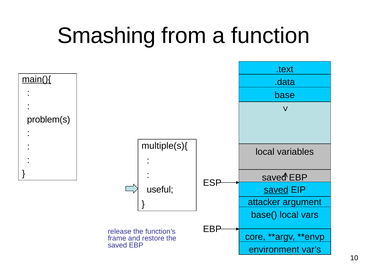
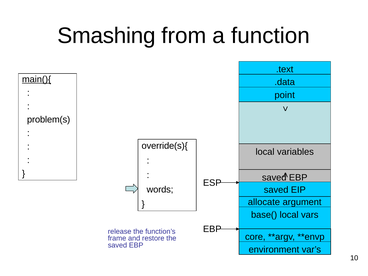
base: base -> point
multiple(s){: multiple(s){ -> override(s){
useful: useful -> words
saved at (276, 190) underline: present -> none
attacker: attacker -> allocate
